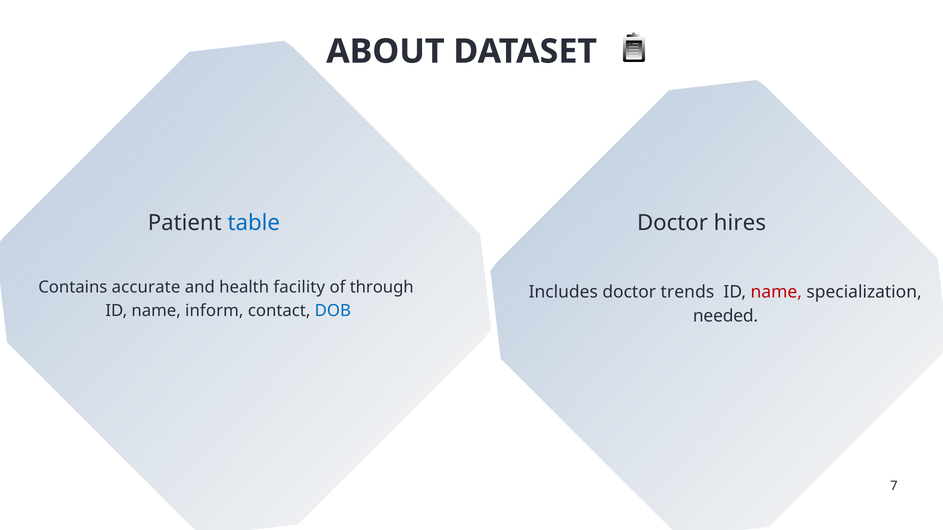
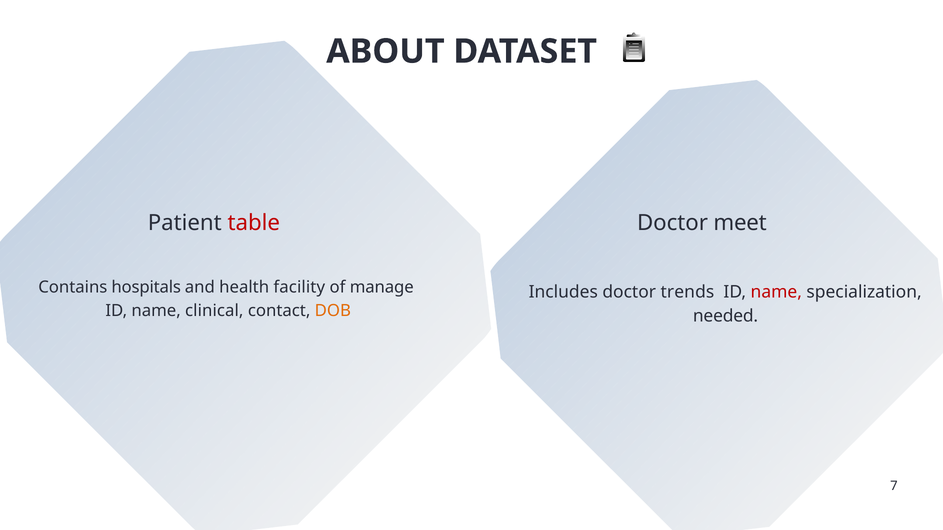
table colour: blue -> red
hires: hires -> meet
accurate: accurate -> hospitals
through: through -> manage
inform: inform -> clinical
DOB colour: blue -> orange
